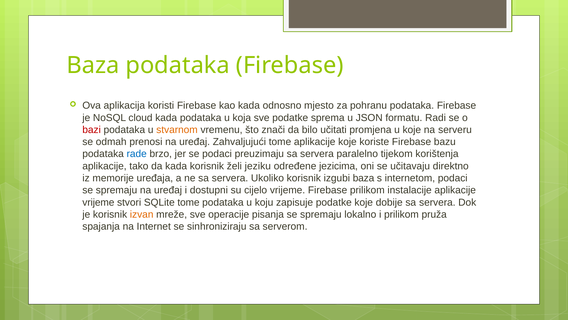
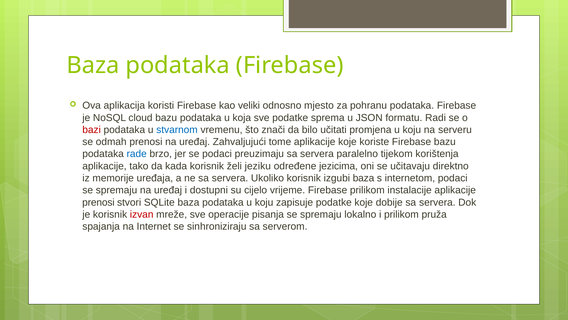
kao kada: kada -> veliki
cloud kada: kada -> bazu
stvarnom colour: orange -> blue
promjena u koje: koje -> koju
vrijeme at (98, 202): vrijeme -> prenosi
SQLite tome: tome -> baza
izvan colour: orange -> red
